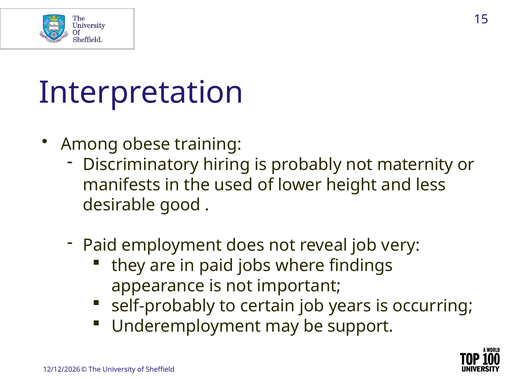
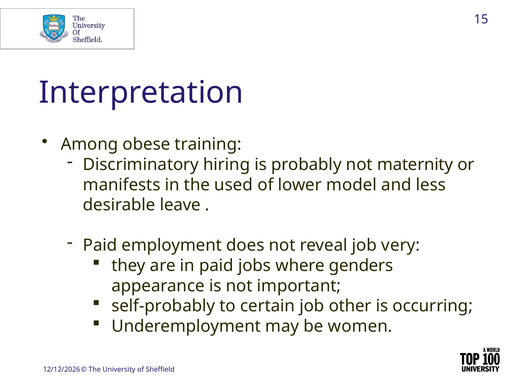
height: height -> model
good: good -> leave
findings: findings -> genders
years: years -> other
support: support -> women
